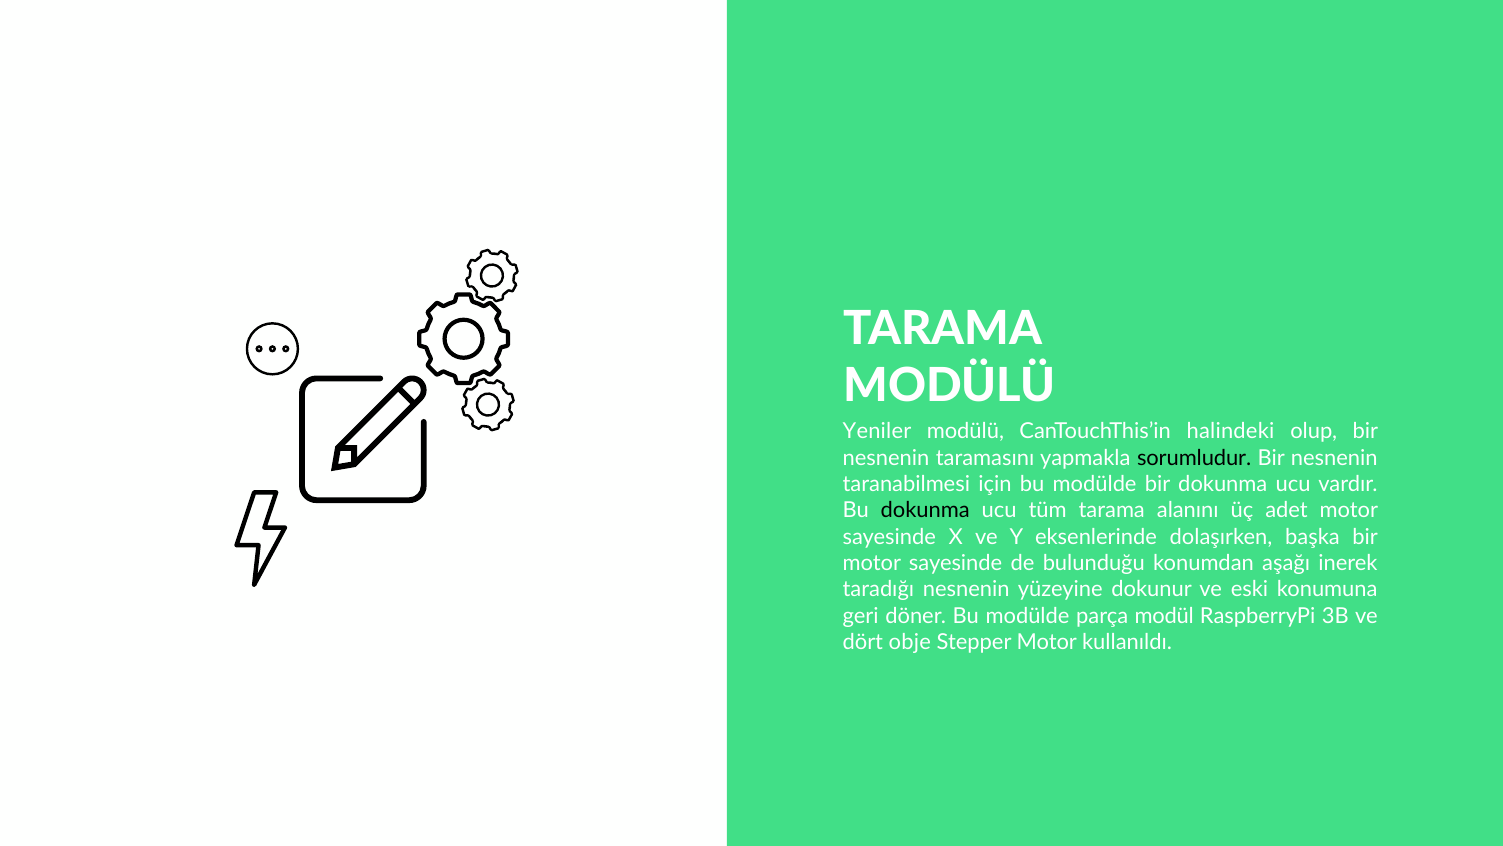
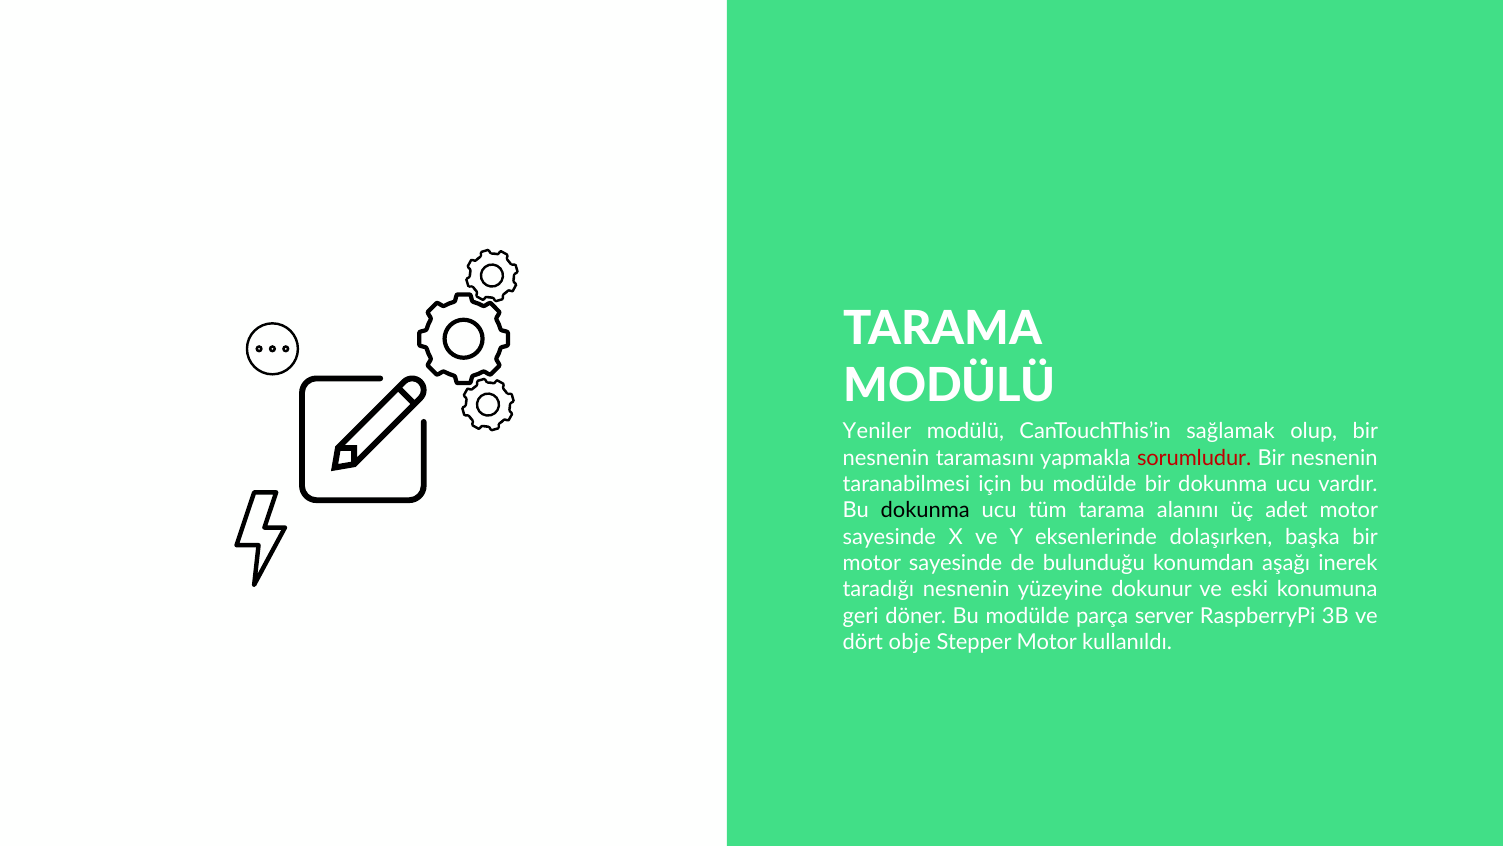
halindeki: halindeki -> sağlamak
sorumludur colour: black -> red
modül: modül -> server
